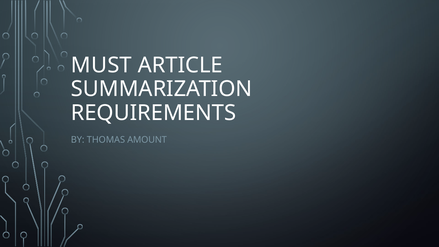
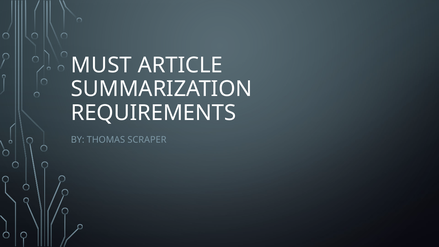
AMOUNT: AMOUNT -> SCRAPER
